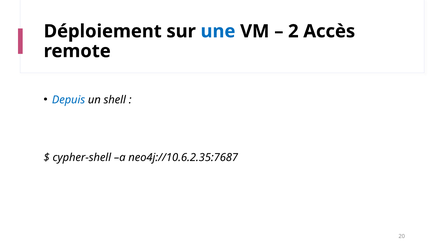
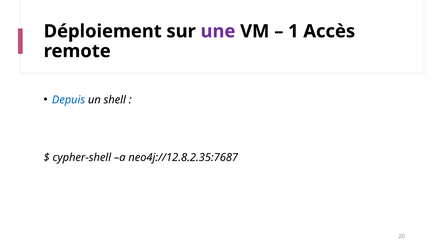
une colour: blue -> purple
2: 2 -> 1
neo4j://10.6.2.35:7687: neo4j://10.6.2.35:7687 -> neo4j://12.8.2.35:7687
